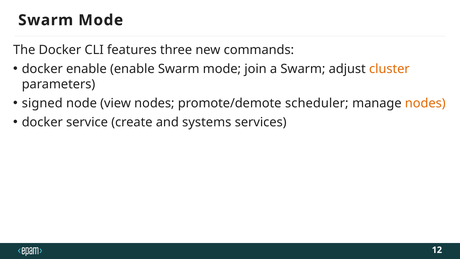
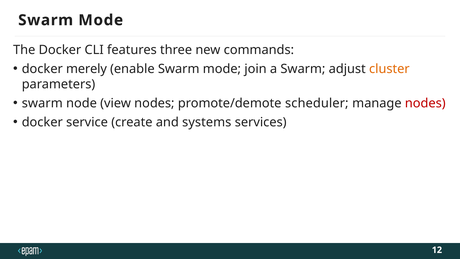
docker enable: enable -> merely
signed at (42, 103): signed -> swarm
nodes at (425, 103) colour: orange -> red
